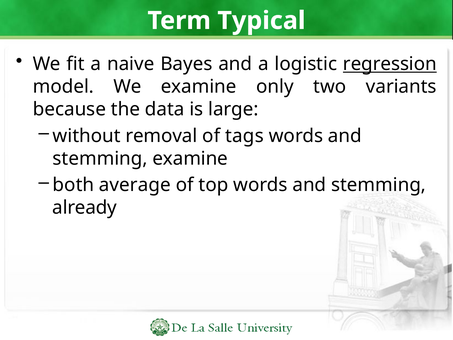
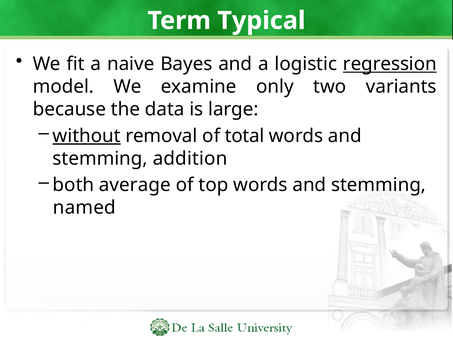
without underline: none -> present
tags: tags -> total
stemming examine: examine -> addition
already: already -> named
